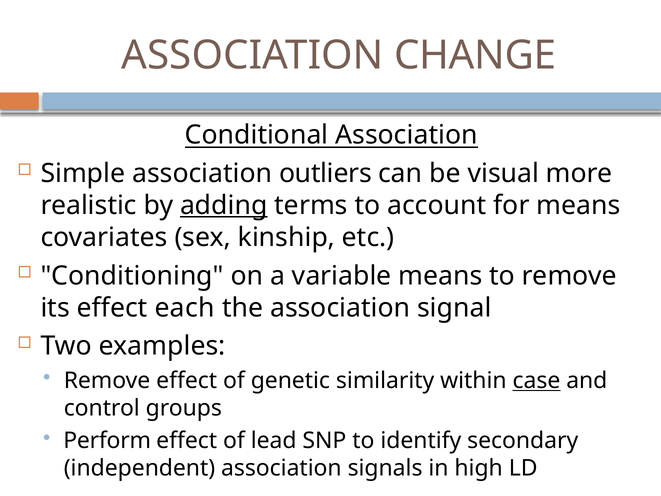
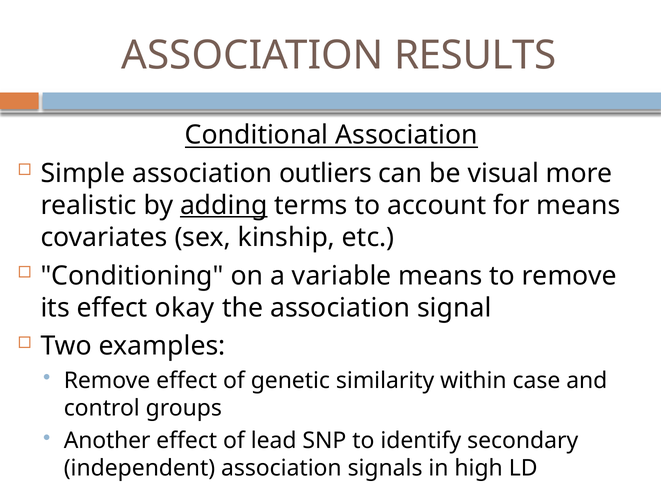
CHANGE: CHANGE -> RESULTS
each: each -> okay
case underline: present -> none
Perform: Perform -> Another
